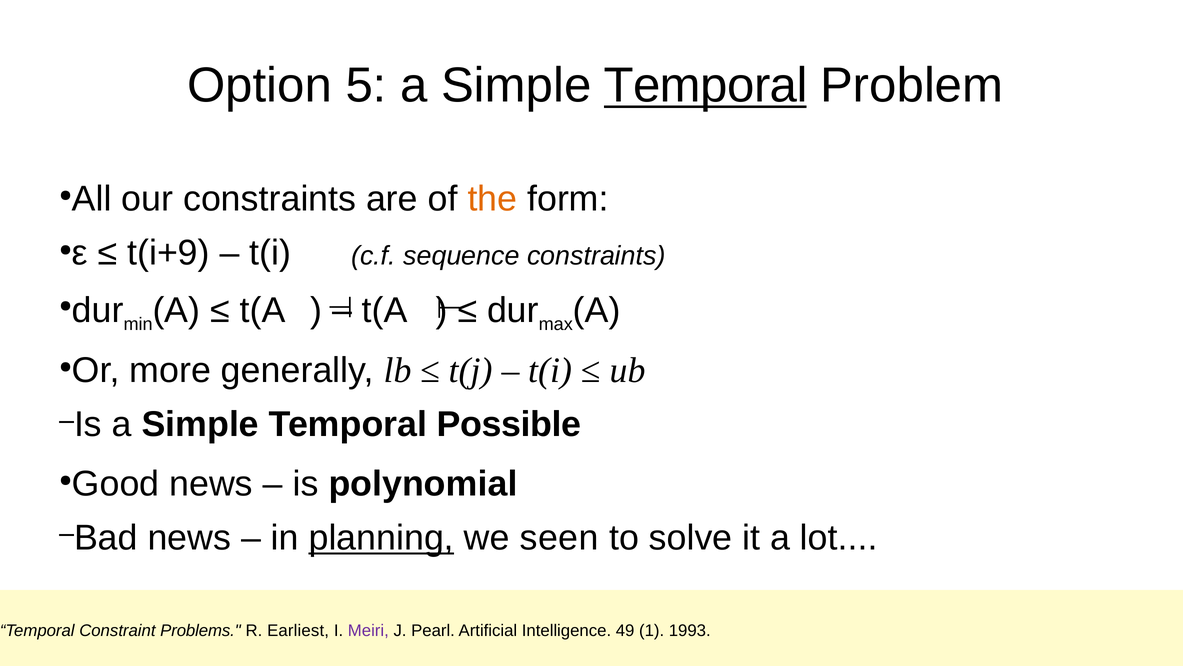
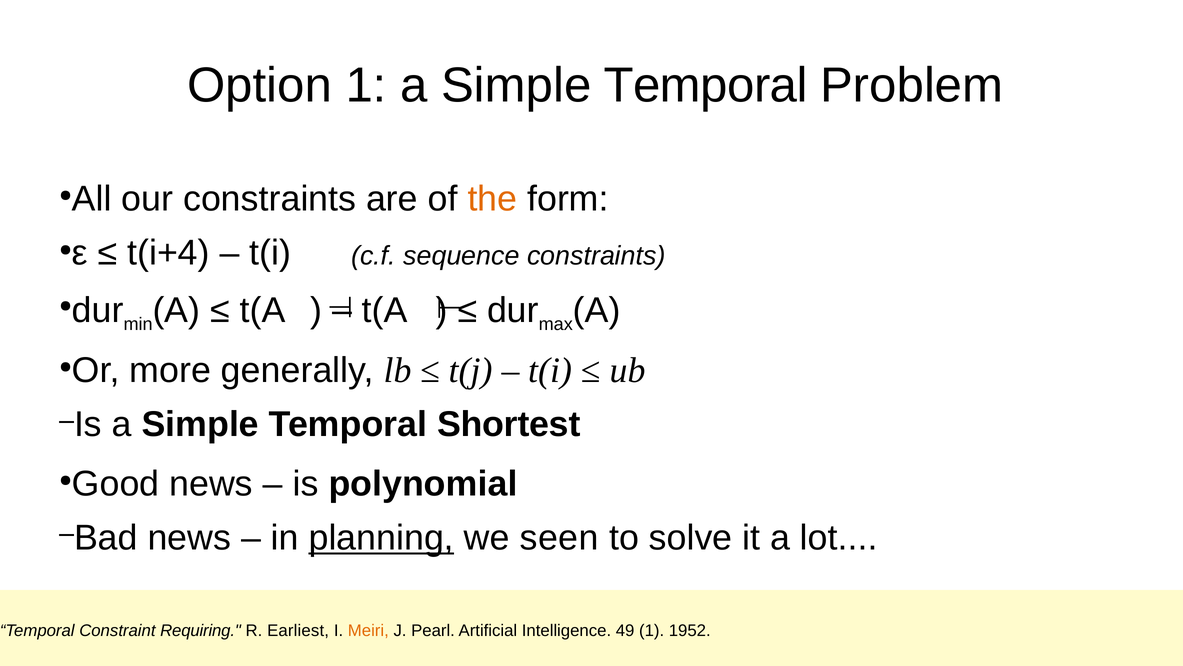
Option 5: 5 -> 1
Temporal at (706, 86) underline: present -> none
t(i+9: t(i+9 -> t(i+4
Possible: Possible -> Shortest
Problems: Problems -> Requiring
Meiri colour: purple -> orange
1993: 1993 -> 1952
